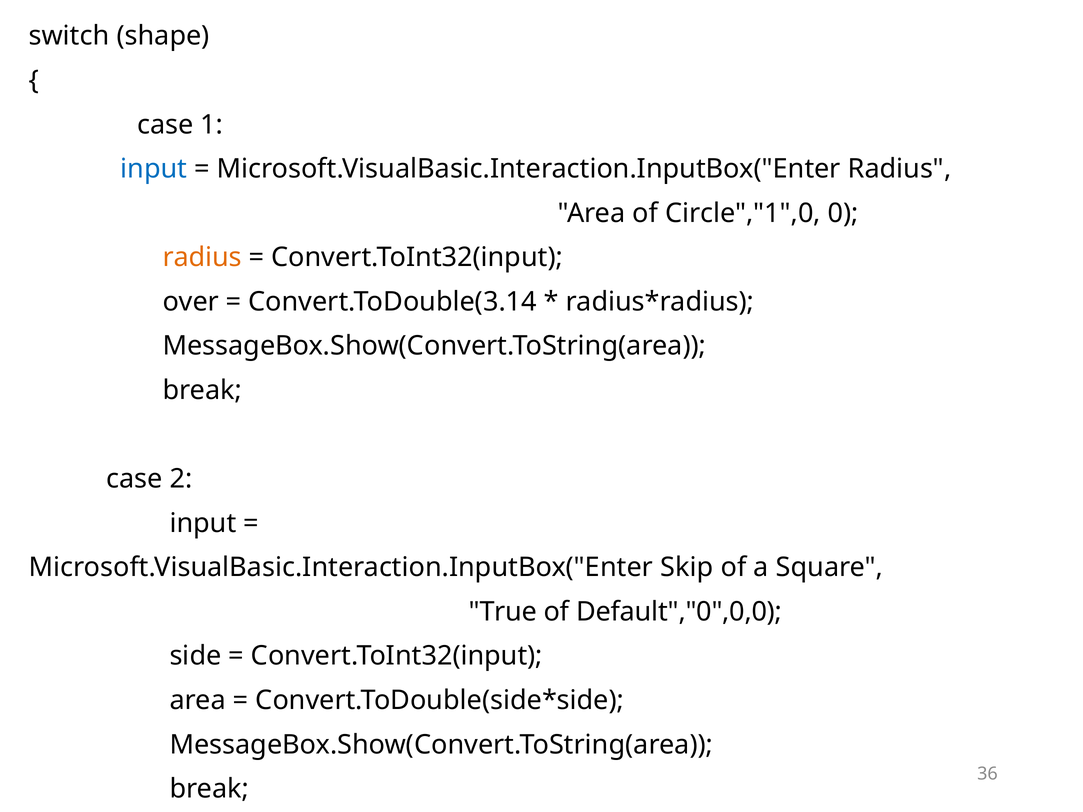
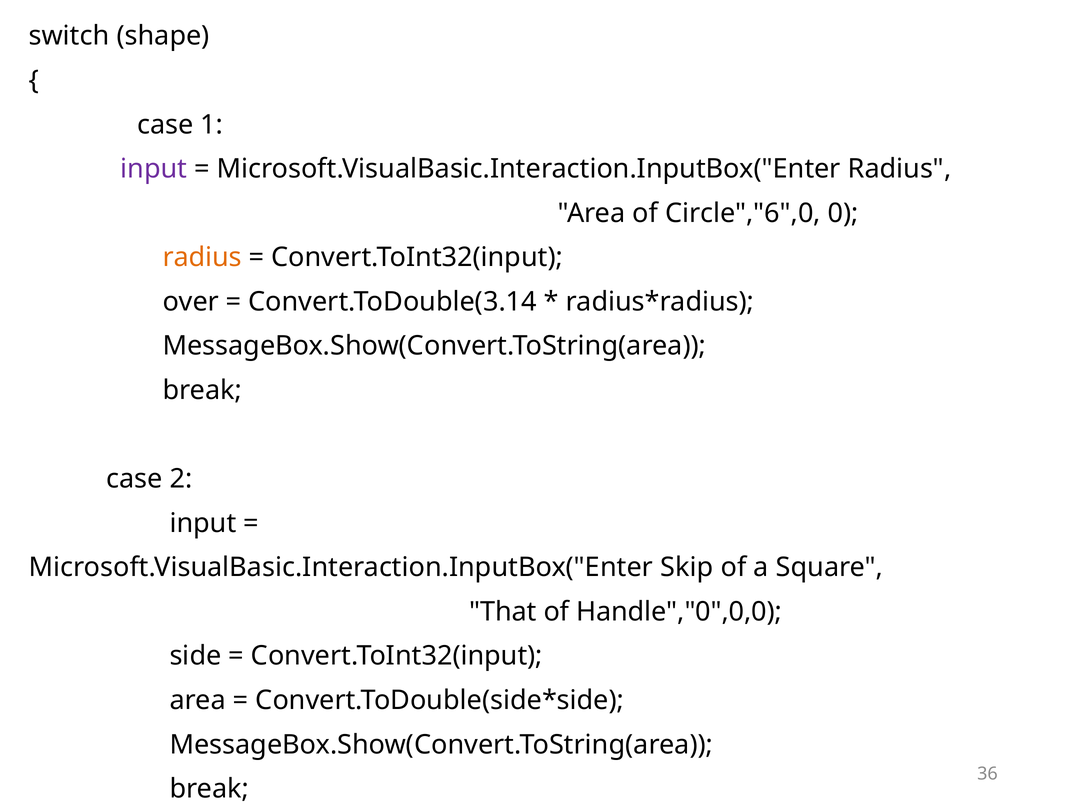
input at (154, 169) colour: blue -> purple
Circle","1",0: Circle","1",0 -> Circle","6",0
True: True -> That
Default","0",0,0: Default","0",0,0 -> Handle","0",0,0
